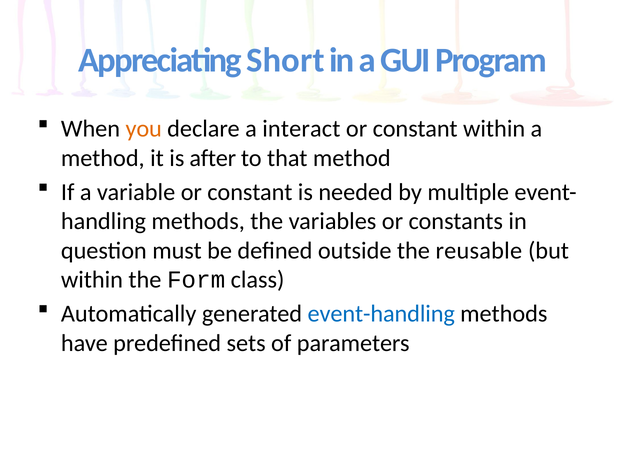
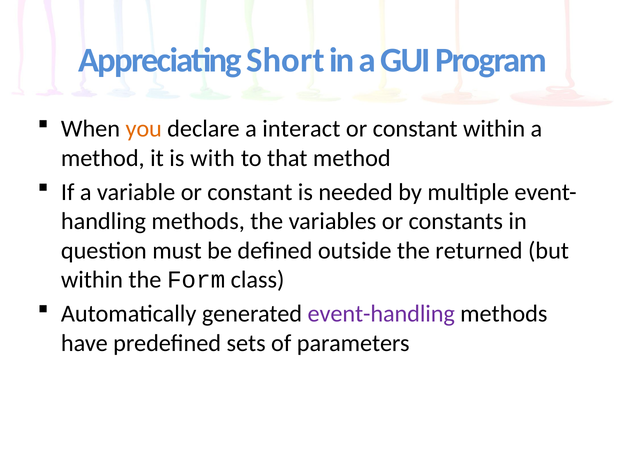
after: after -> with
reusable: reusable -> returned
event-handling colour: blue -> purple
